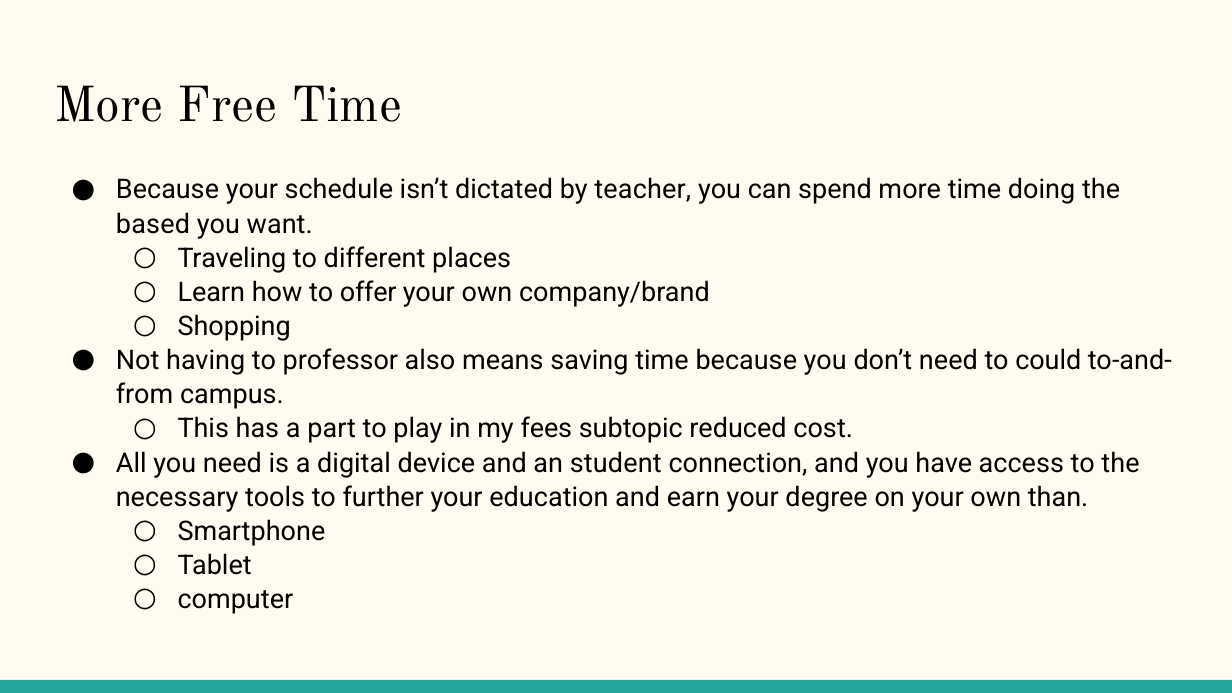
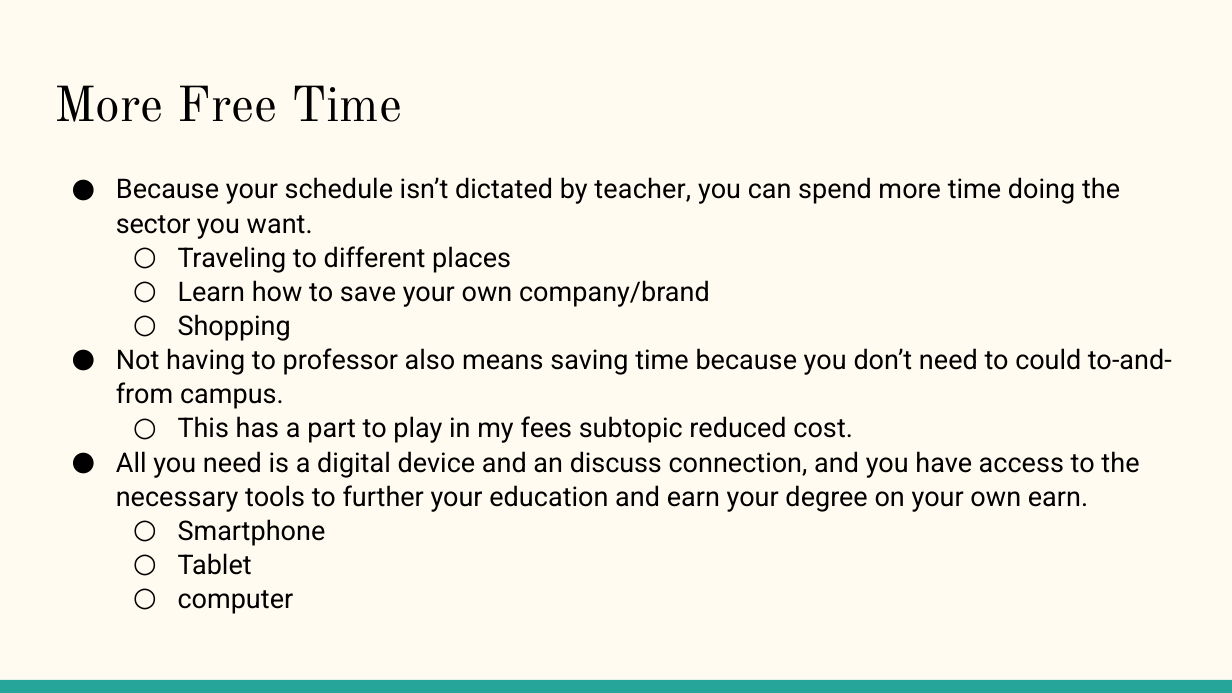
based: based -> sector
offer: offer -> save
student: student -> discuss
own than: than -> earn
